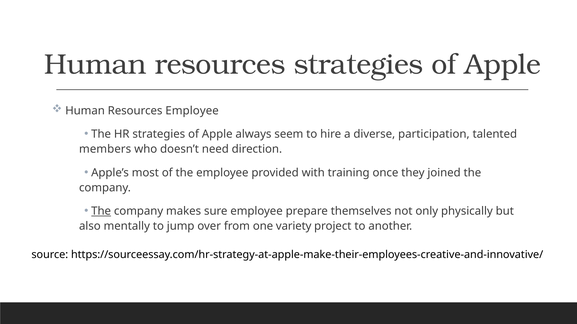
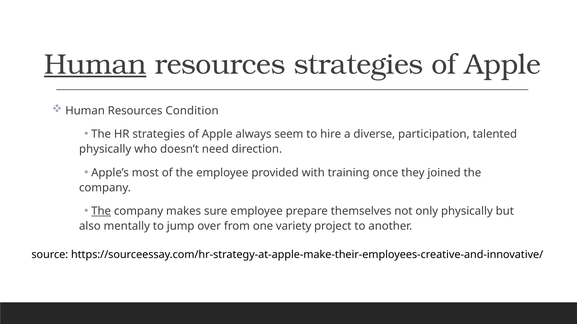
Human at (95, 65) underline: none -> present
Resources Employee: Employee -> Condition
members at (105, 149): members -> physically
